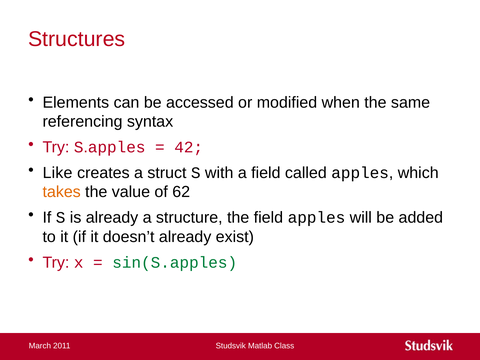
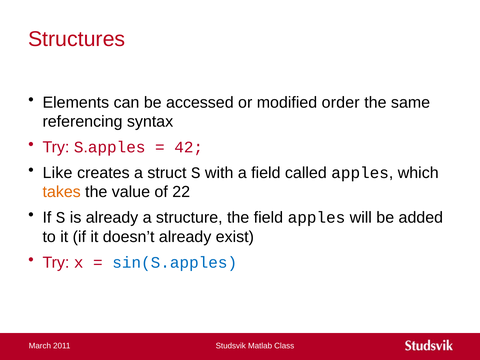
when: when -> order
62: 62 -> 22
sin(S.apples colour: green -> blue
